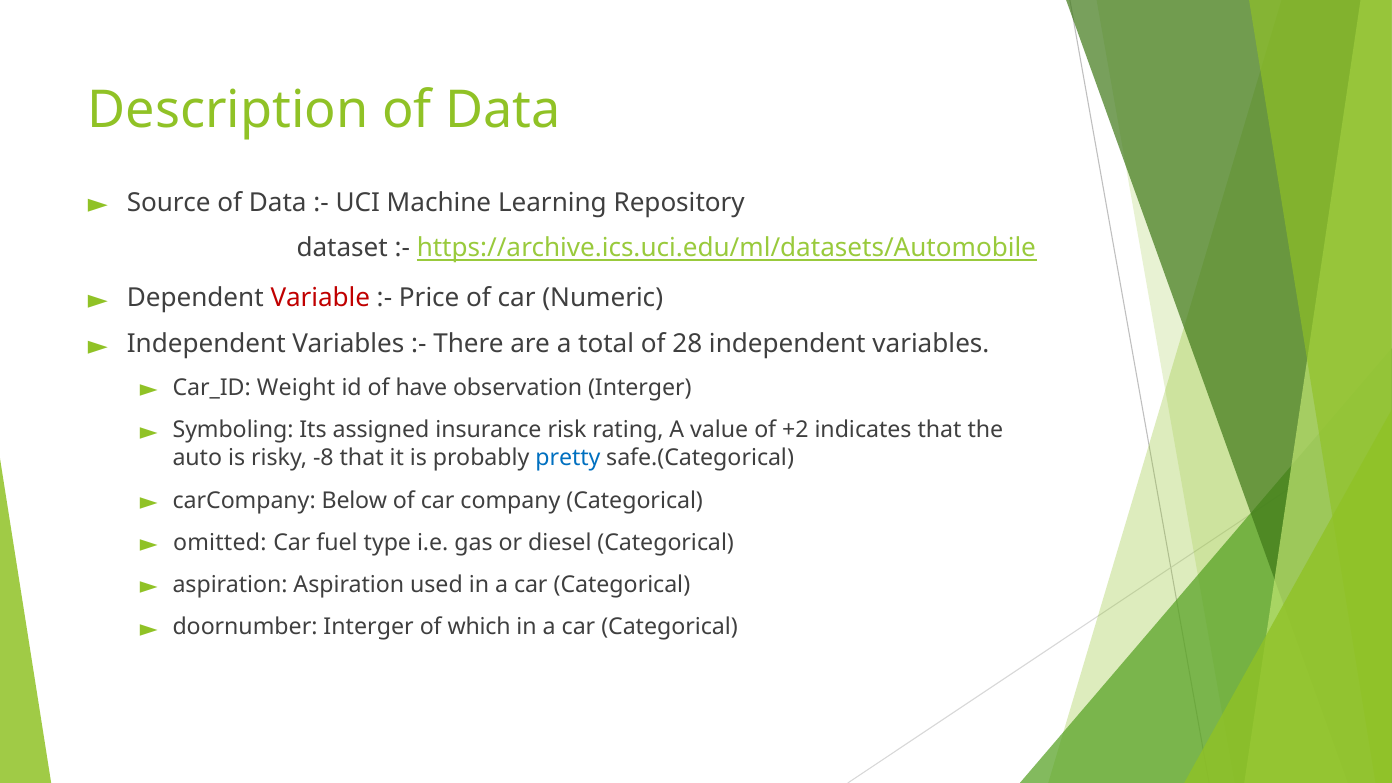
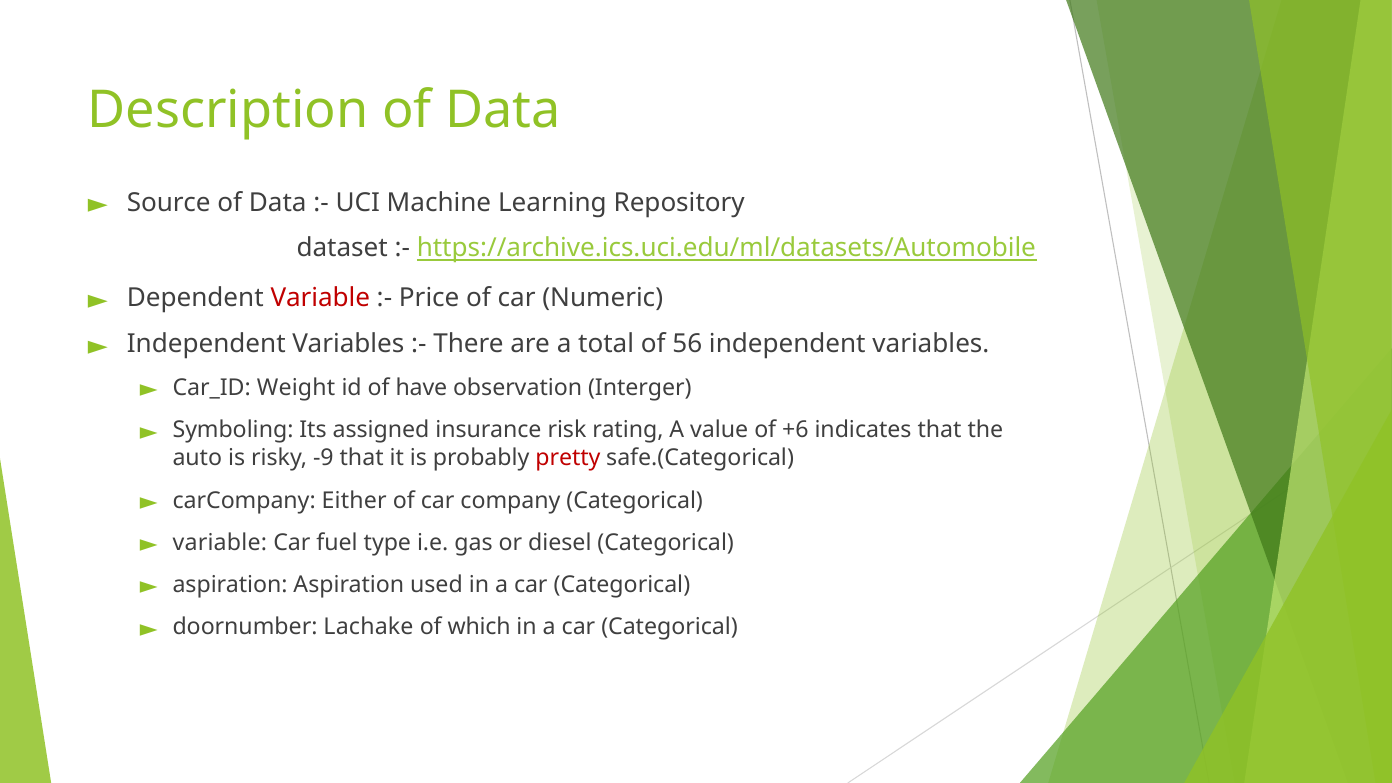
28: 28 -> 56
+2: +2 -> +6
-8: -8 -> -9
pretty colour: blue -> red
Below: Below -> Either
omitted at (220, 543): omitted -> variable
doornumber Interger: Interger -> Lachake
